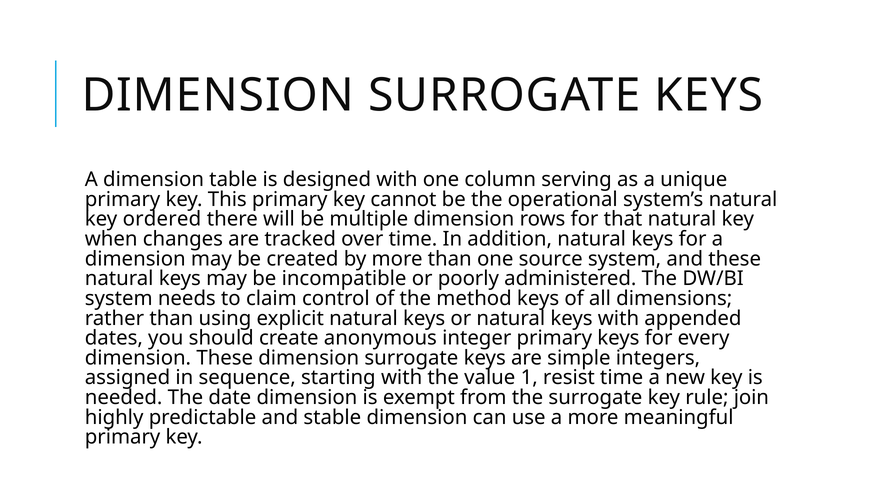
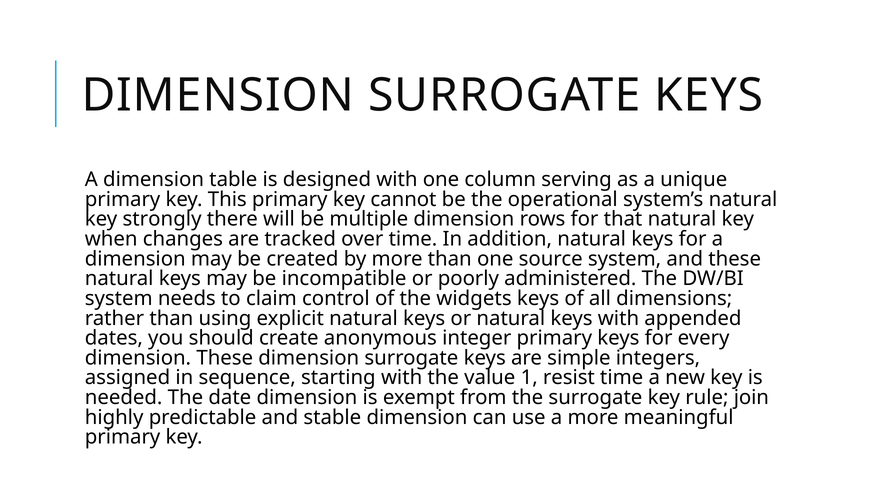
ordered: ordered -> strongly
method: method -> widgets
